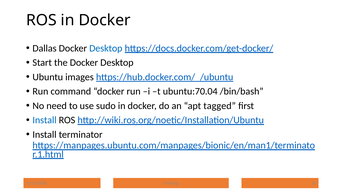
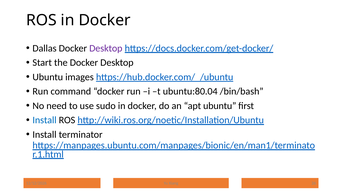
Desktop at (106, 48) colour: blue -> purple
ubuntu:70.04: ubuntu:70.04 -> ubuntu:80.04
apt tagged: tagged -> ubuntu
